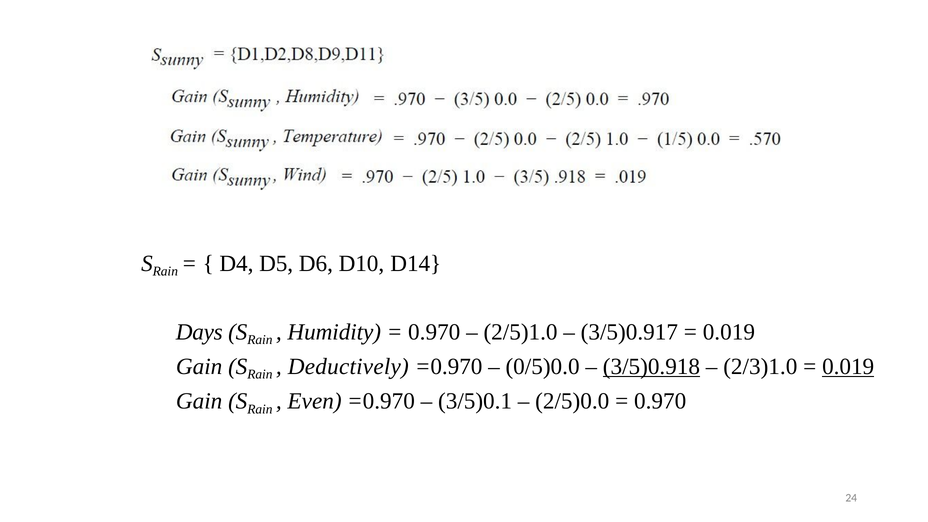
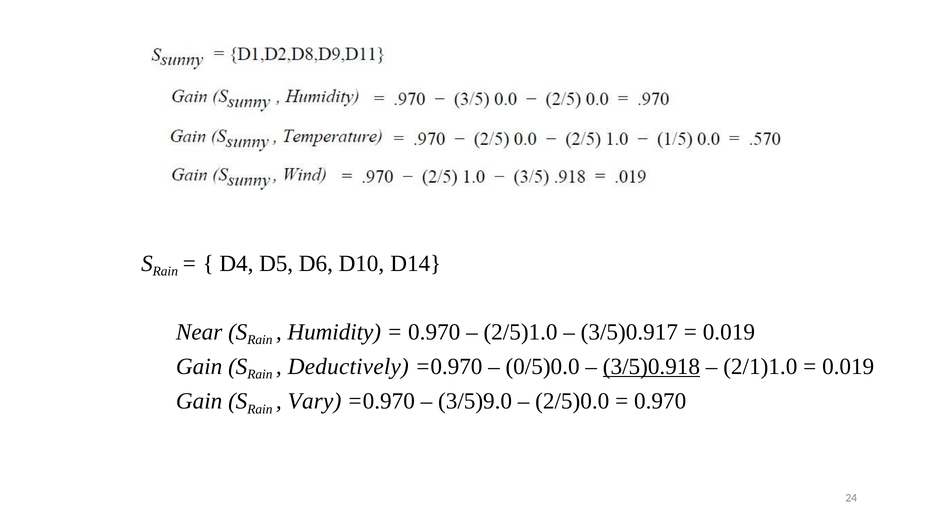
Days: Days -> Near
2/3)1.0: 2/3)1.0 -> 2/1)1.0
0.019 at (848, 367) underline: present -> none
Even: Even -> Vary
3/5)0.1: 3/5)0.1 -> 3/5)9.0
